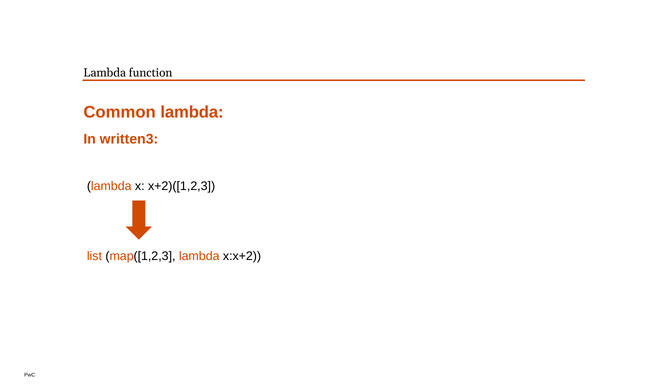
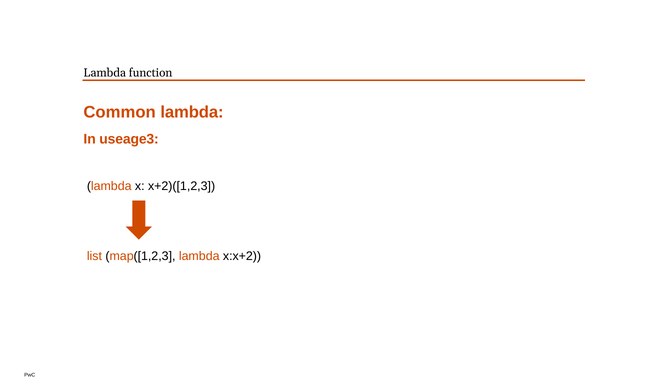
written3: written3 -> useage3
